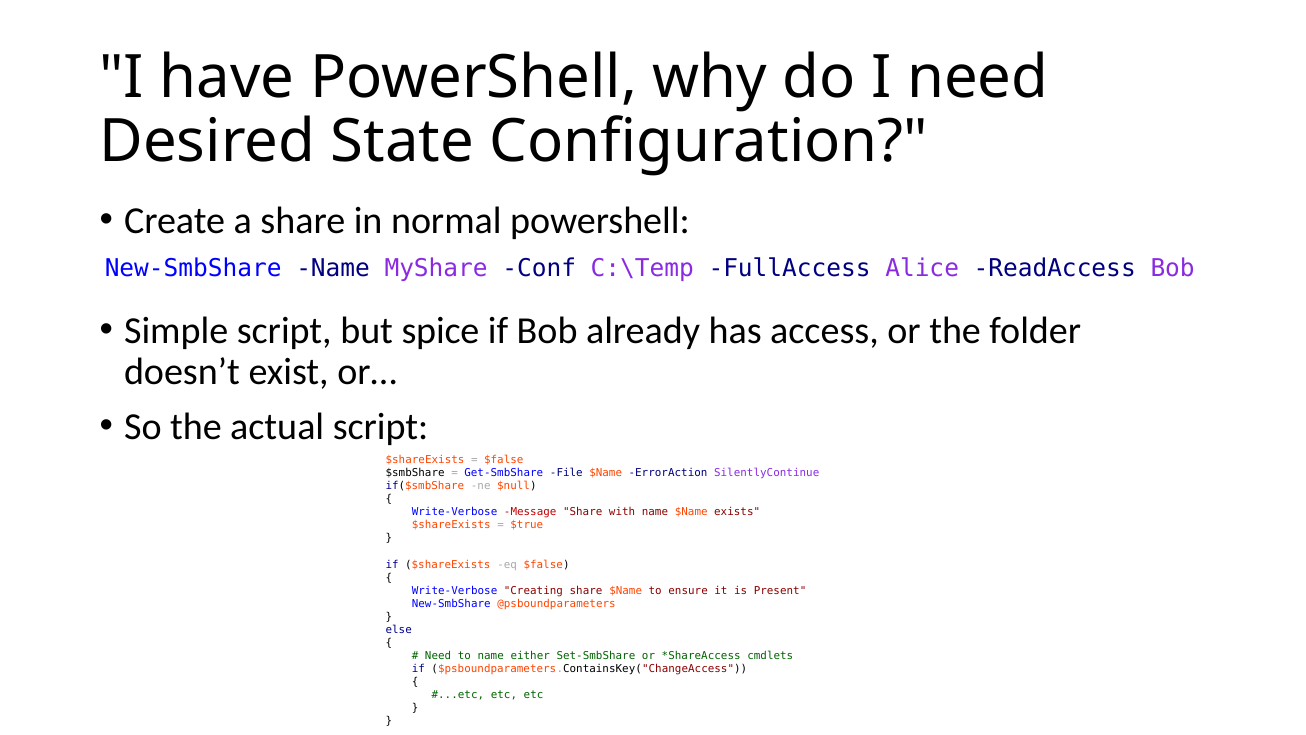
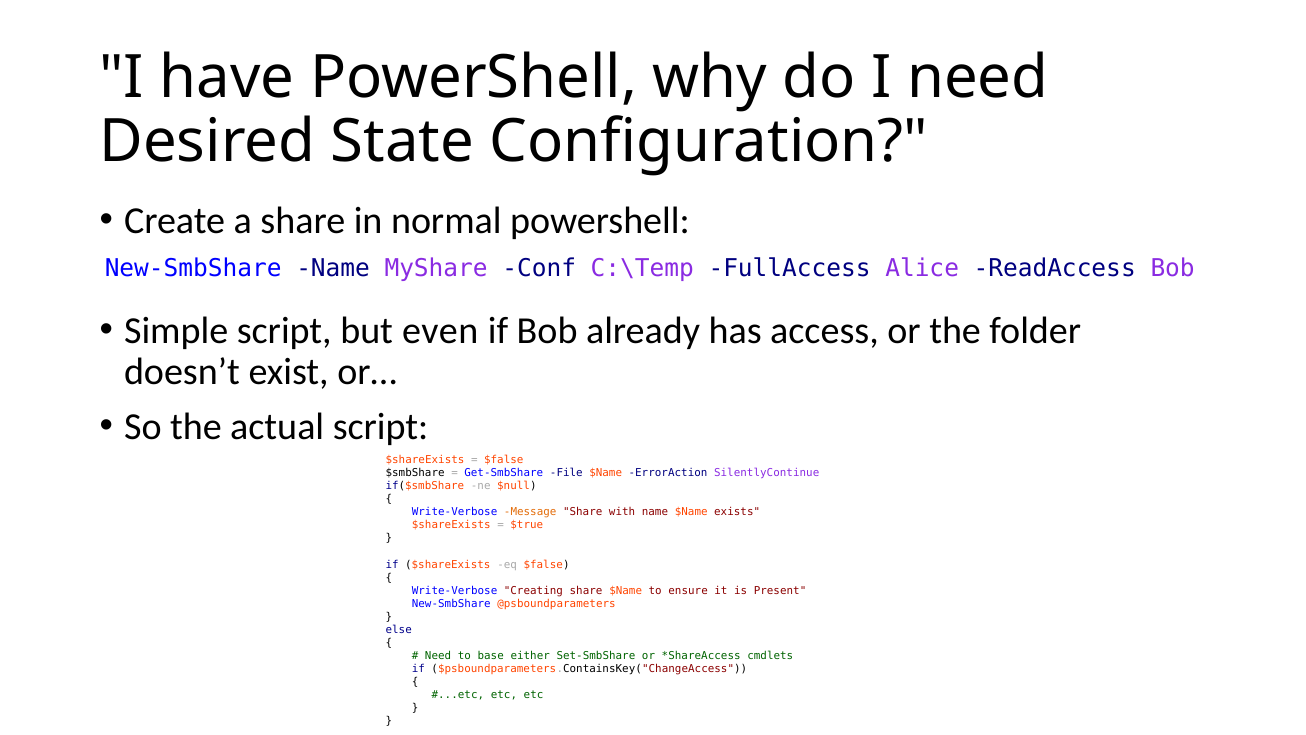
spice: spice -> even
Message colour: red -> orange
to name: name -> base
